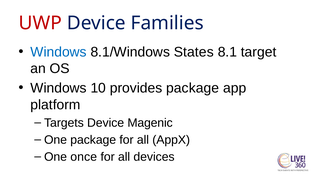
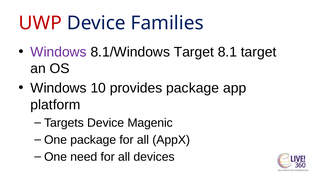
Windows at (59, 52) colour: blue -> purple
8.1/Windows States: States -> Target
once: once -> need
